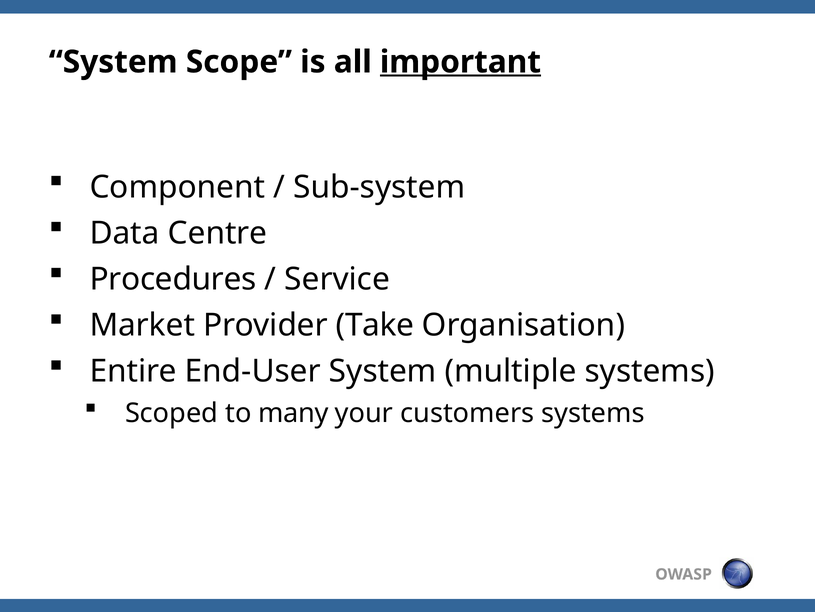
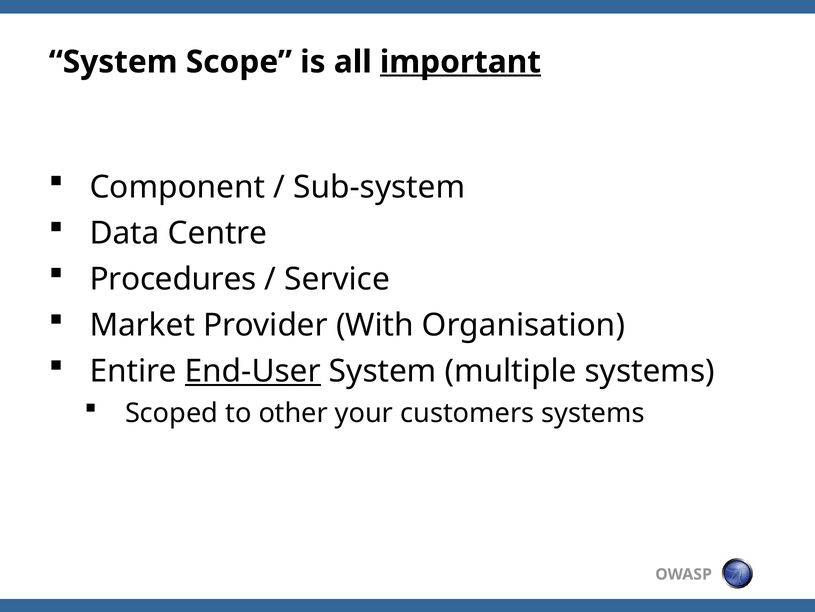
Take: Take -> With
End-User underline: none -> present
many: many -> other
